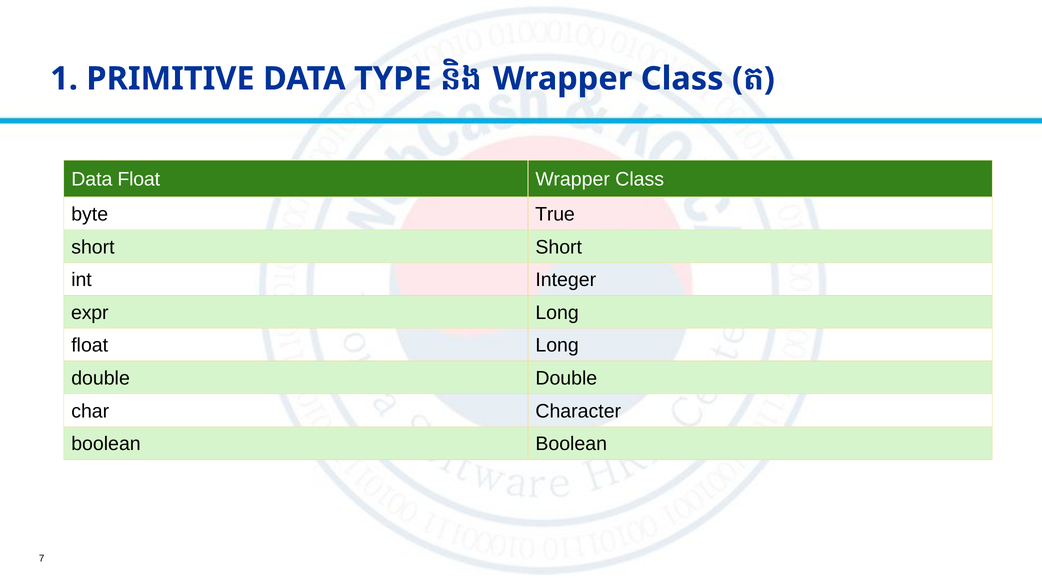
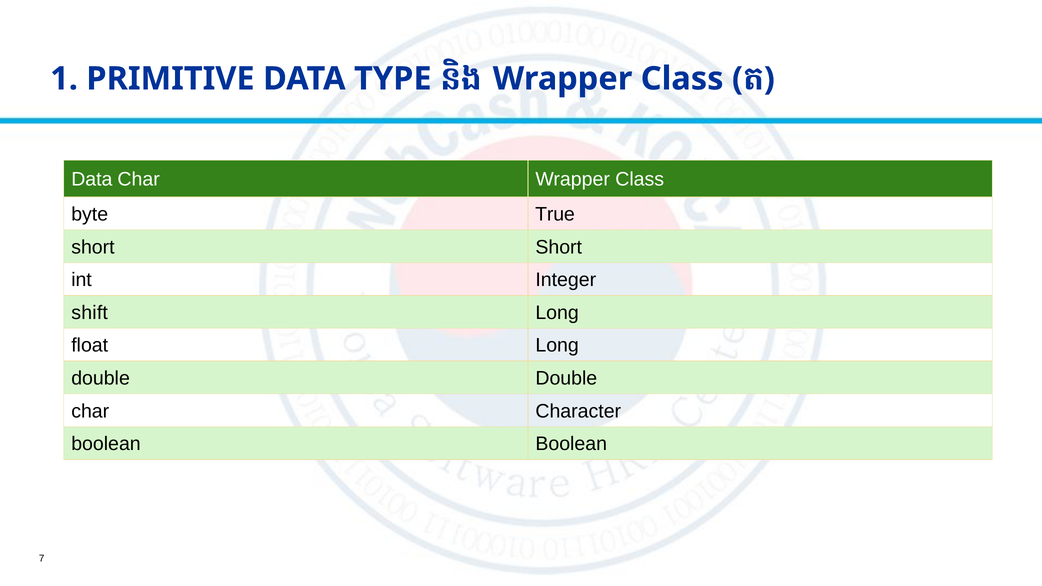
Data Float: Float -> Char
expr: expr -> shift
